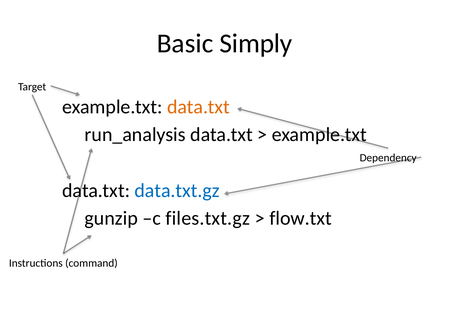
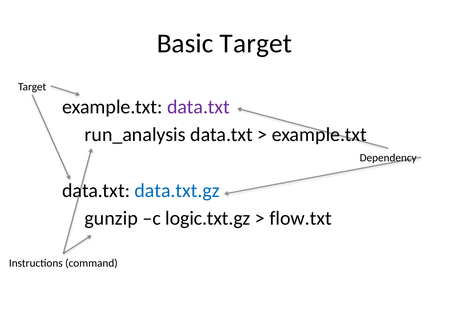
Basic Simply: Simply -> Target
data.txt at (198, 107) colour: orange -> purple
files.txt.gz: files.txt.gz -> logic.txt.gz
